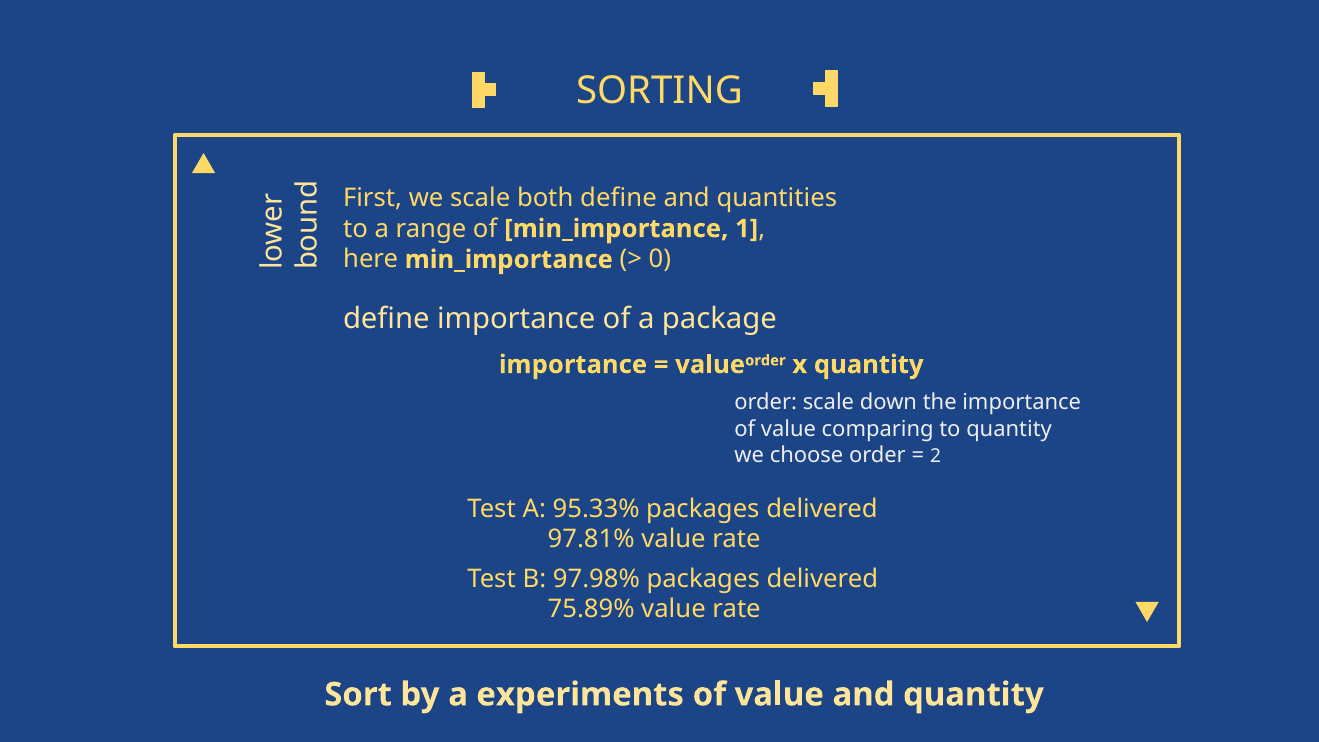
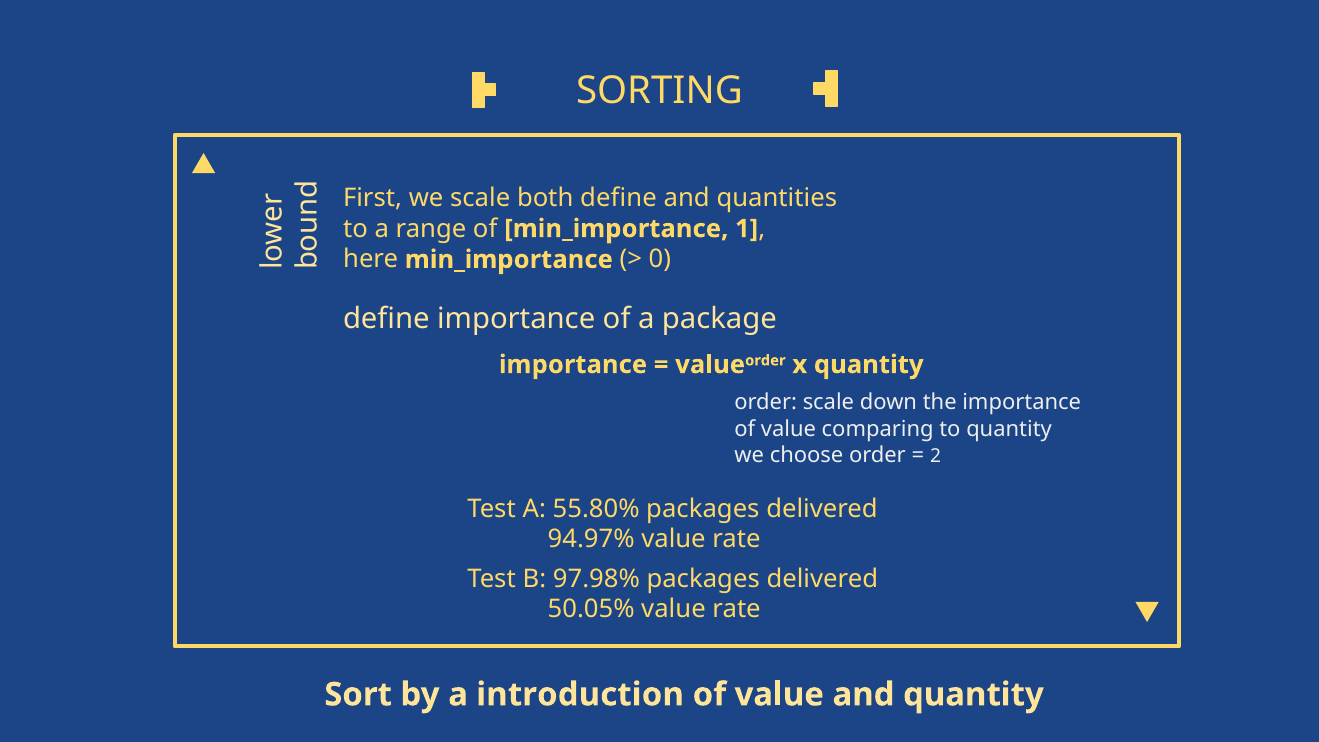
95.33%: 95.33% -> 55.80%
97.81%: 97.81% -> 94.97%
75.89%: 75.89% -> 50.05%
experiments: experiments -> introduction
